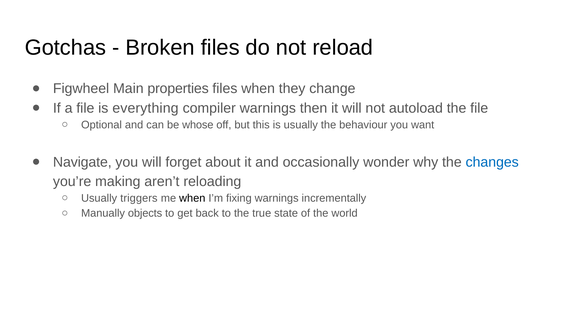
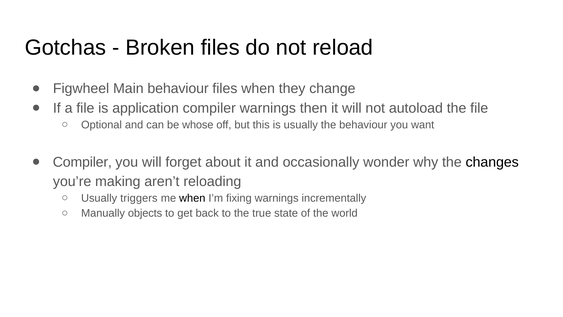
Main properties: properties -> behaviour
everything: everything -> application
Navigate at (82, 162): Navigate -> Compiler
changes colour: blue -> black
